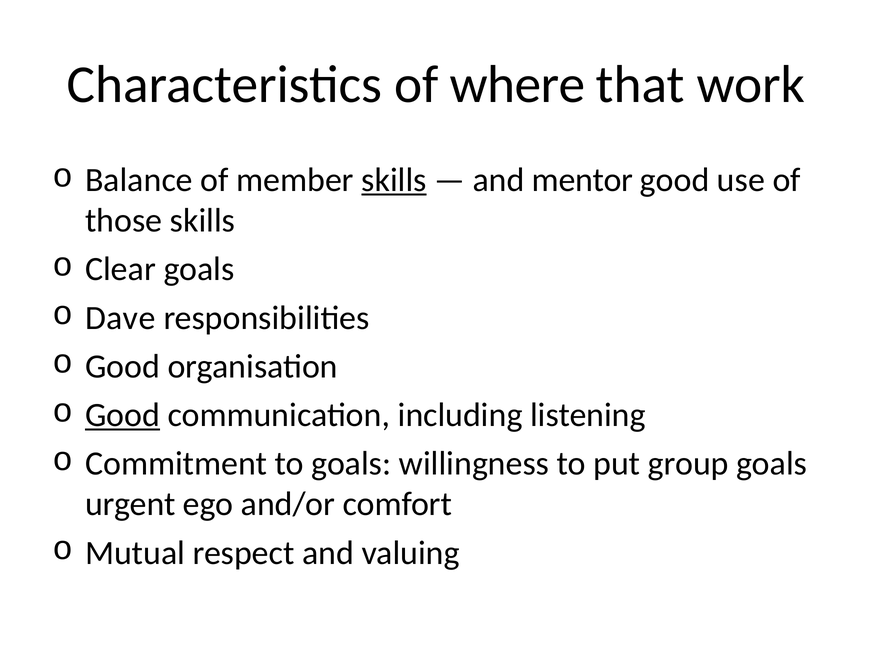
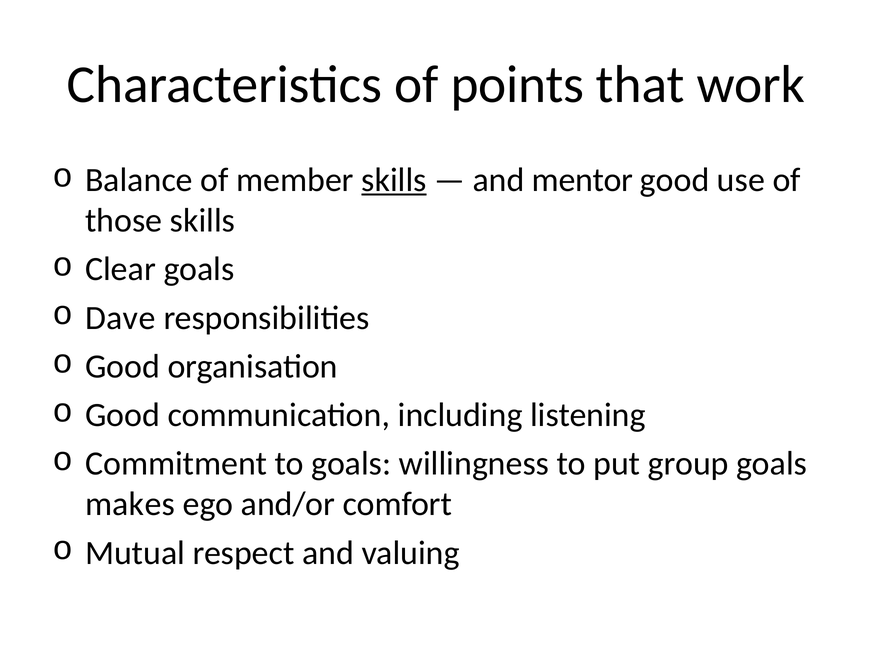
where: where -> points
Good at (123, 415) underline: present -> none
urgent: urgent -> makes
